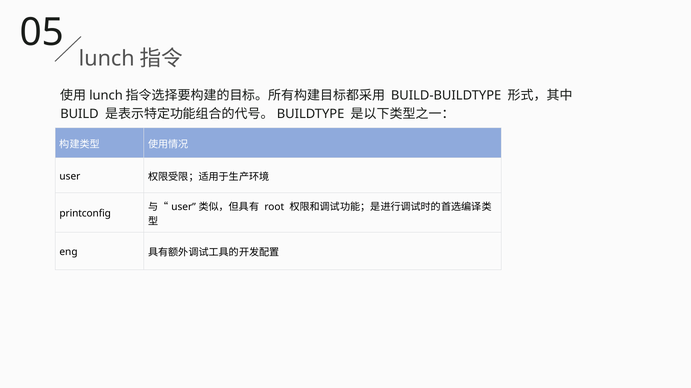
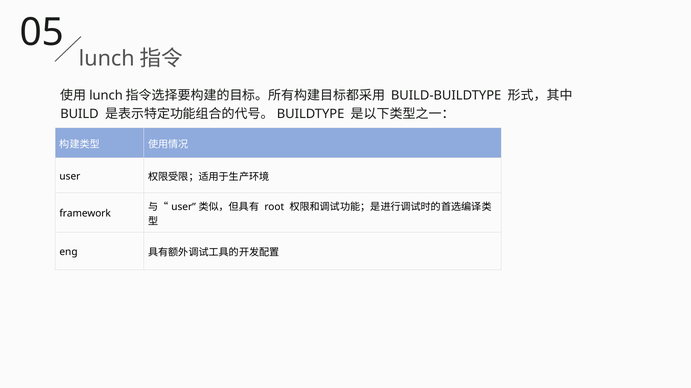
printconfig: printconfig -> framework
